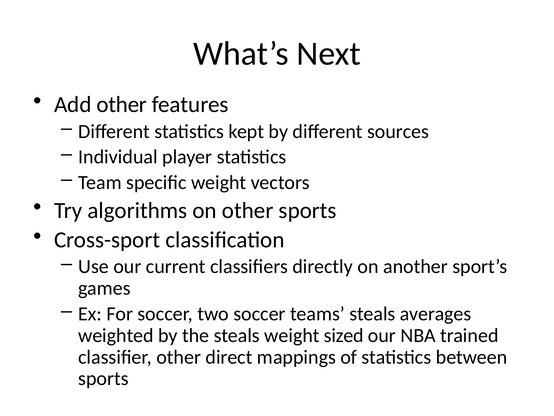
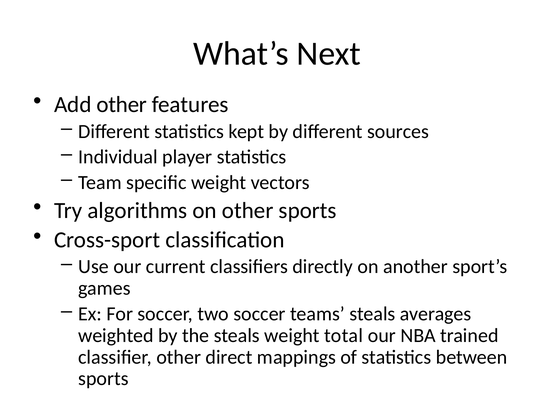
sized: sized -> total
